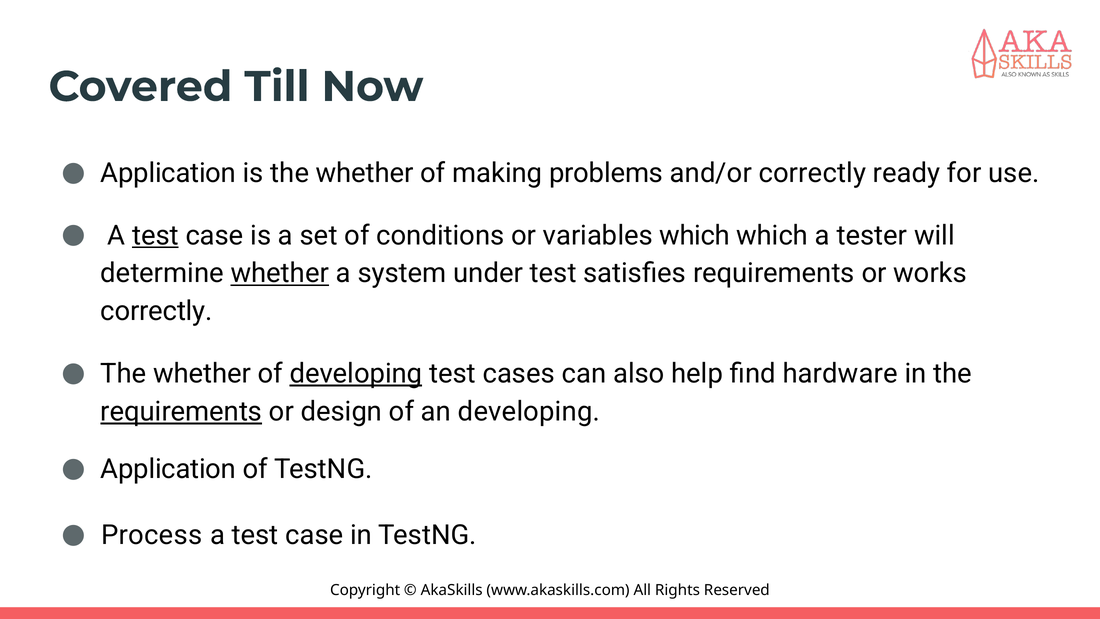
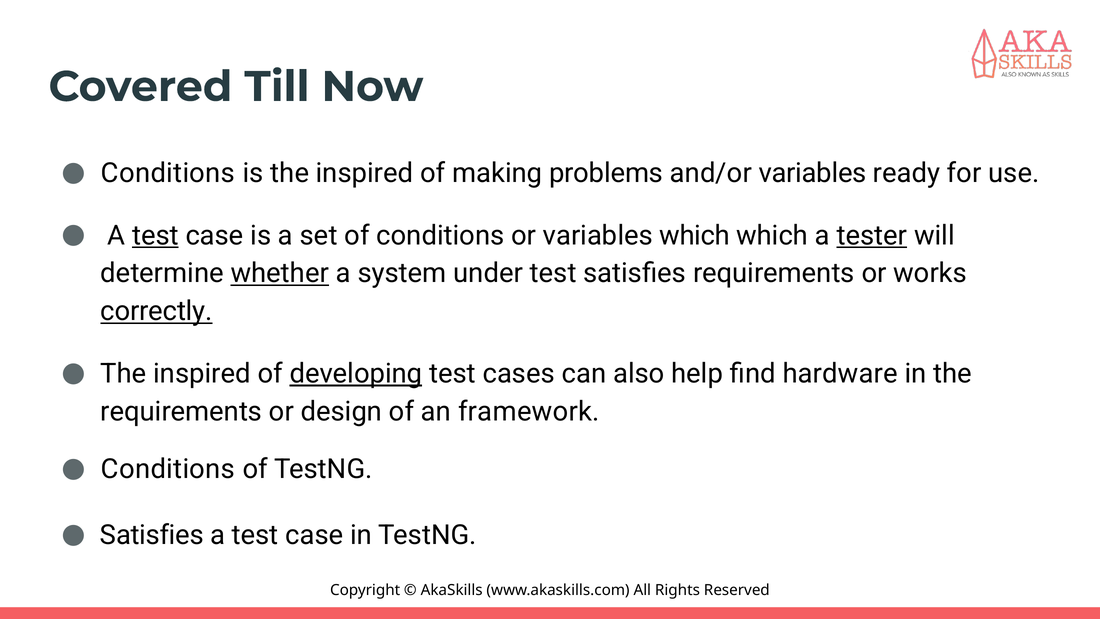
Application at (168, 173): Application -> Conditions
is the whether: whether -> inspired
and/or correctly: correctly -> variables
tester underline: none -> present
correctly at (156, 311) underline: none -> present
whether at (202, 374): whether -> inspired
requirements at (181, 412) underline: present -> none
an developing: developing -> framework
Application at (168, 469): Application -> Conditions
Process at (152, 535): Process -> Satisfies
